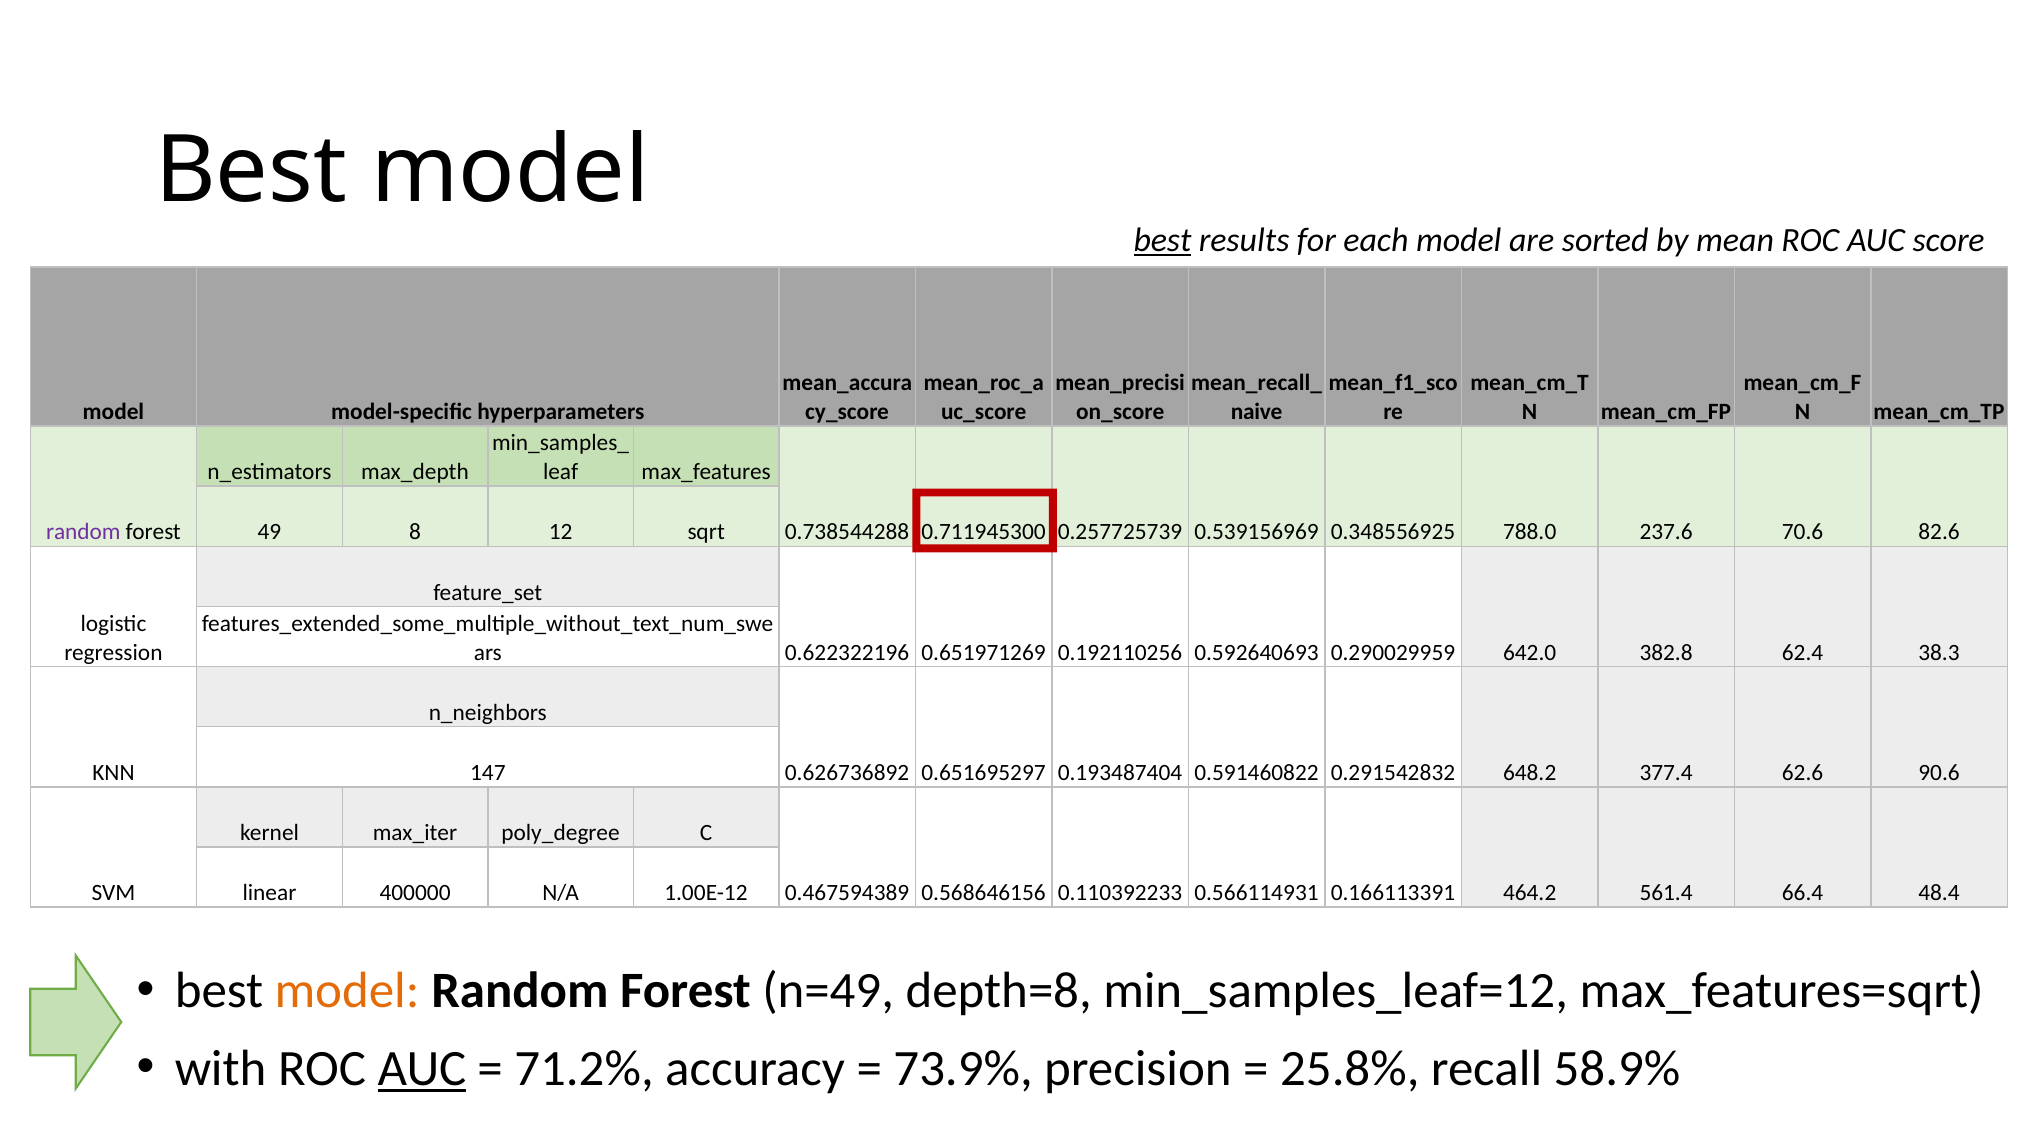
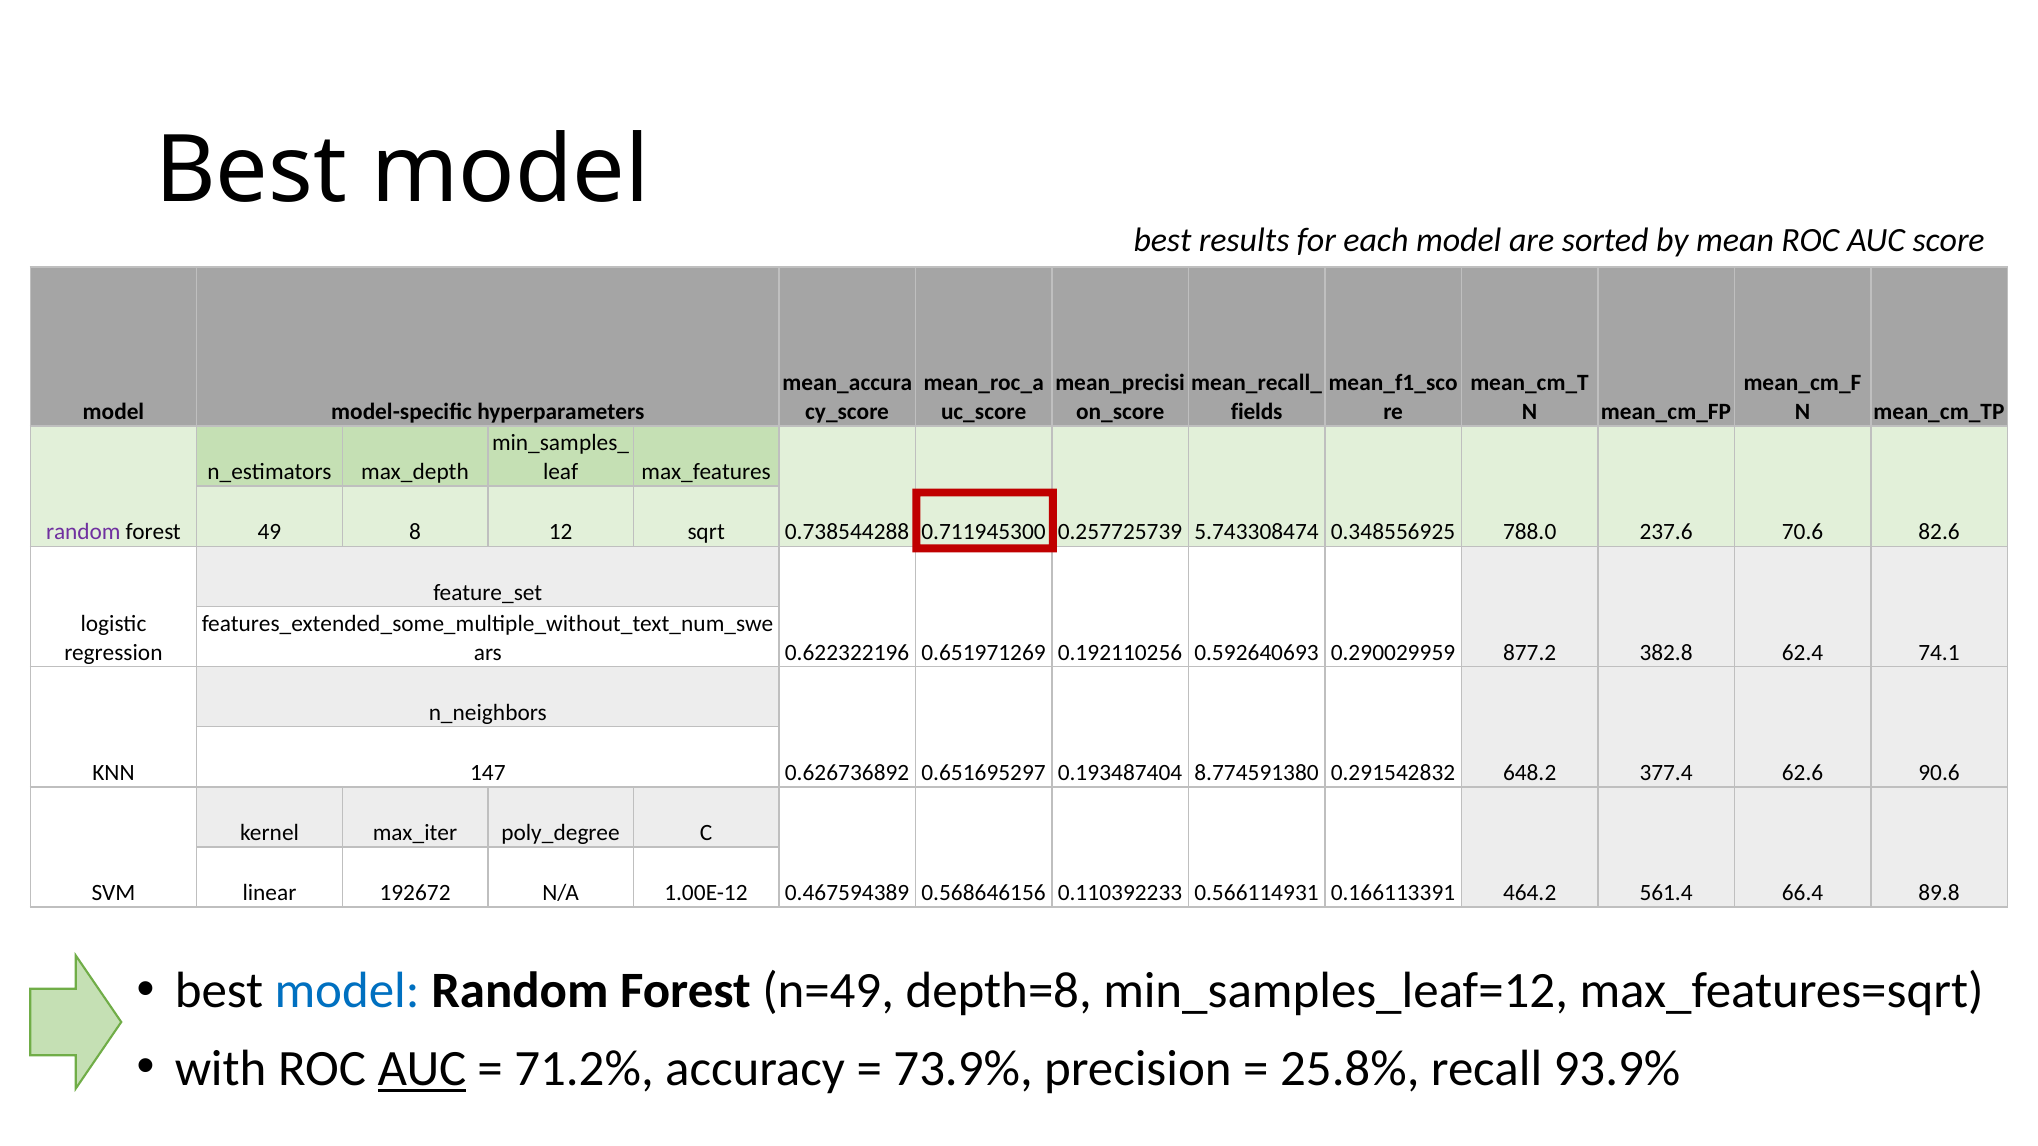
best at (1162, 241) underline: present -> none
naive: naive -> fields
0.539156969: 0.539156969 -> 5.743308474
642.0: 642.0 -> 877.2
38.3: 38.3 -> 74.1
0.591460822: 0.591460822 -> 8.774591380
400000: 400000 -> 192672
48.4: 48.4 -> 89.8
model at (347, 991) colour: orange -> blue
58.9%: 58.9% -> 93.9%
